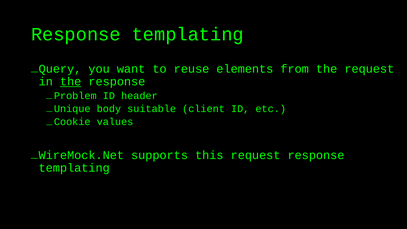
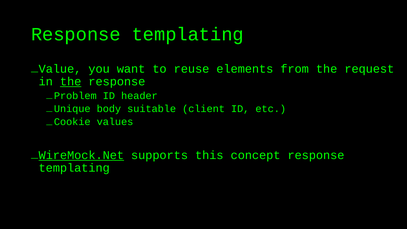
Query: Query -> Value
WireMock.Net underline: none -> present
this request: request -> concept
